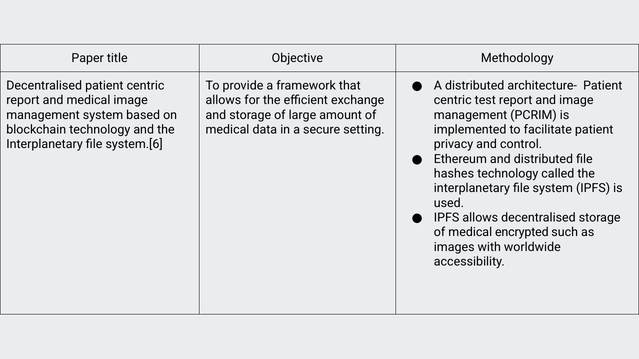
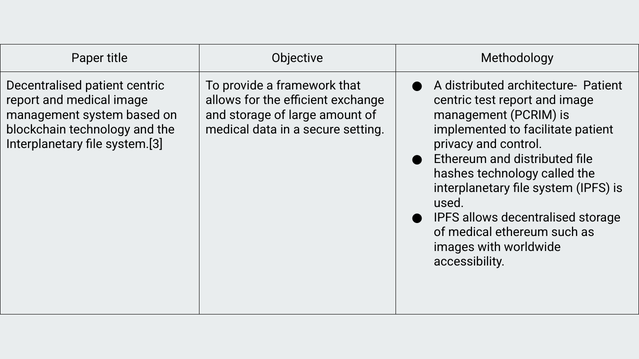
system.[6: system.[6 -> system.[3
medical encrypted: encrypted -> ethereum
